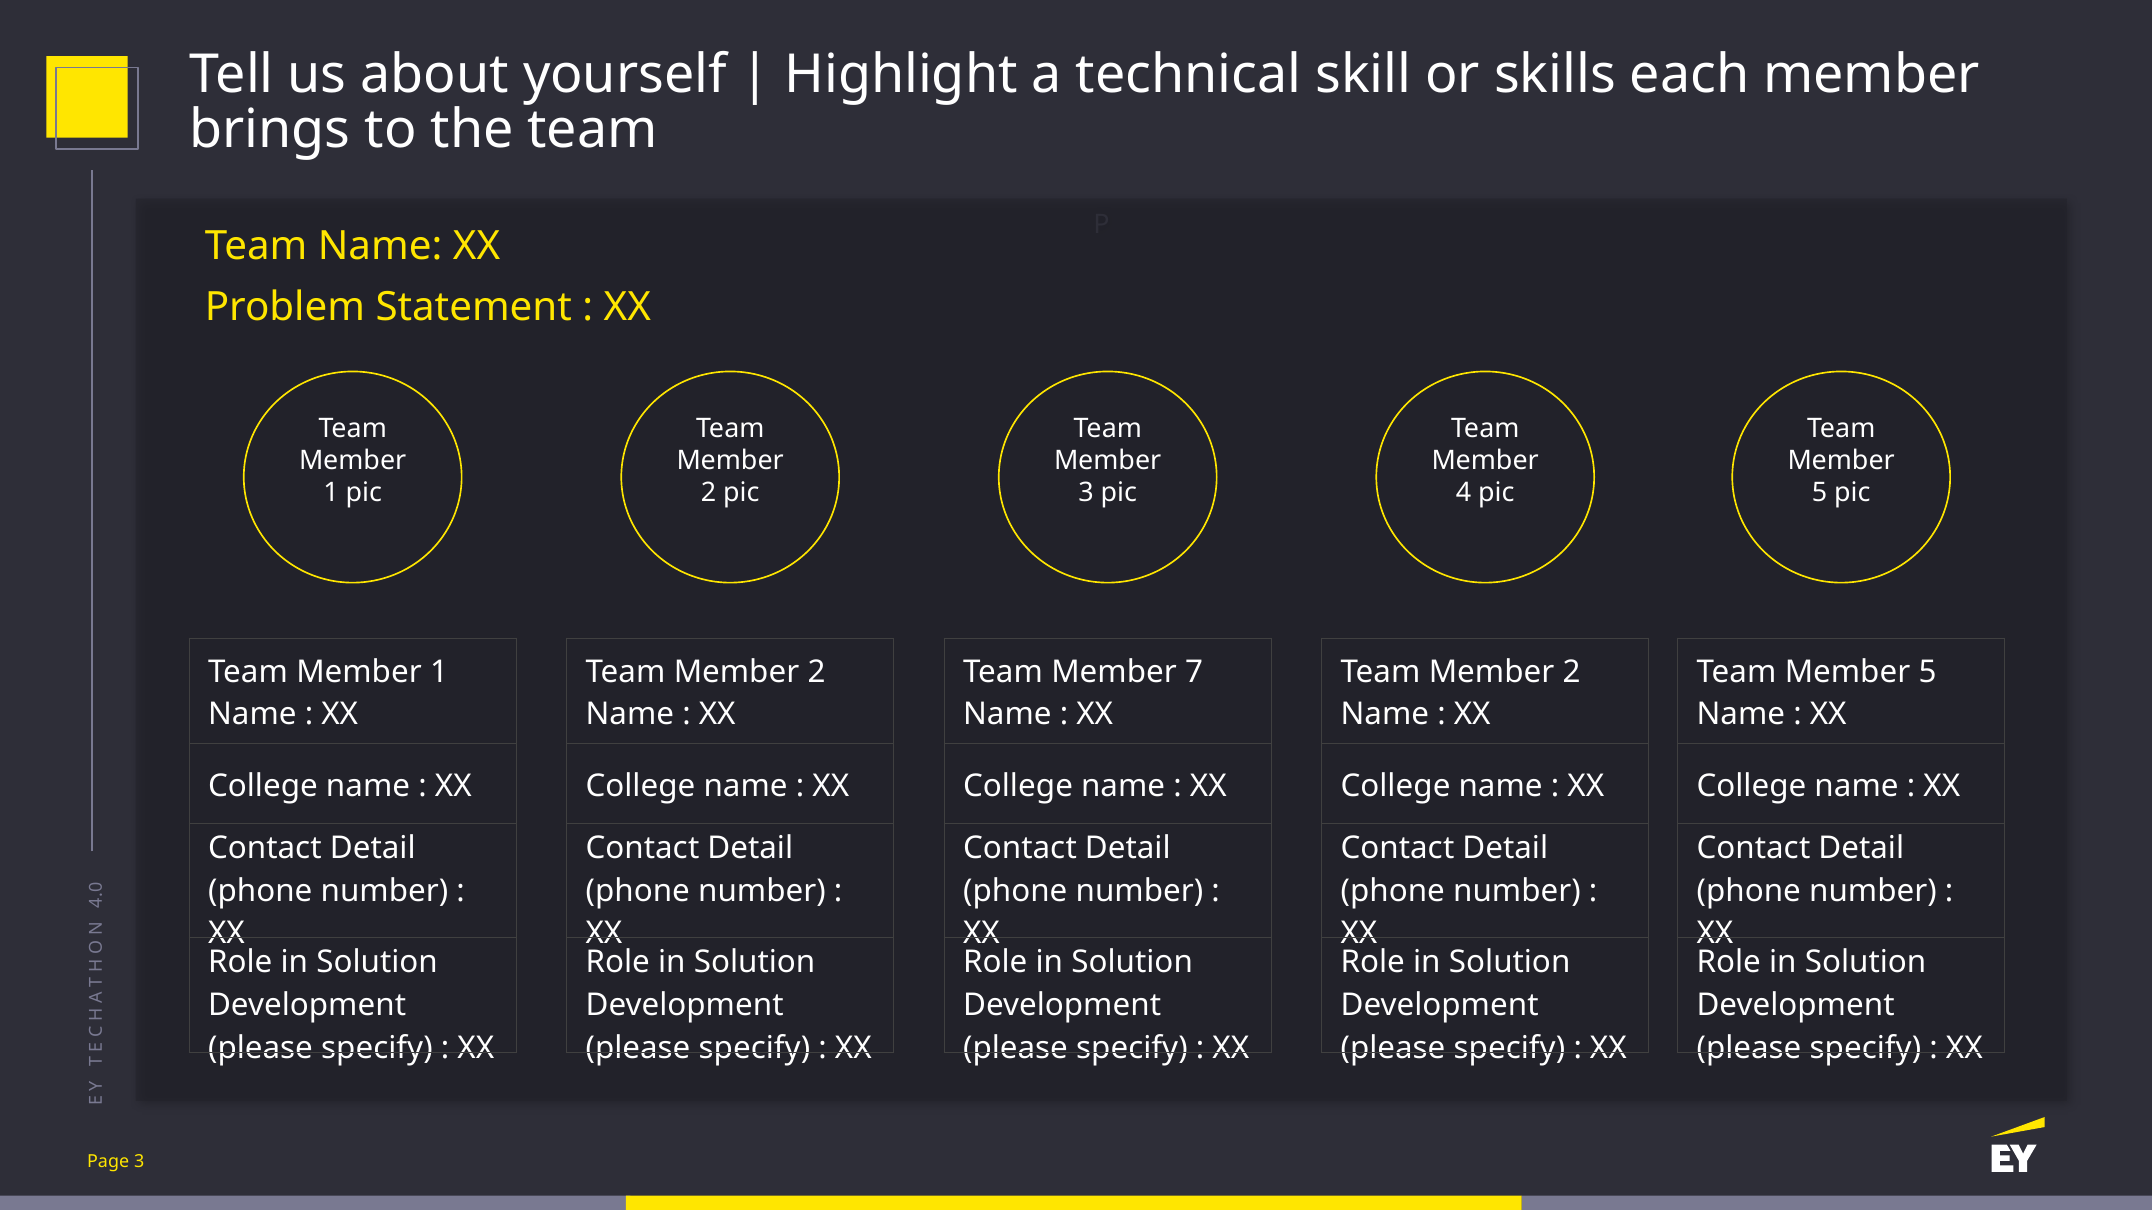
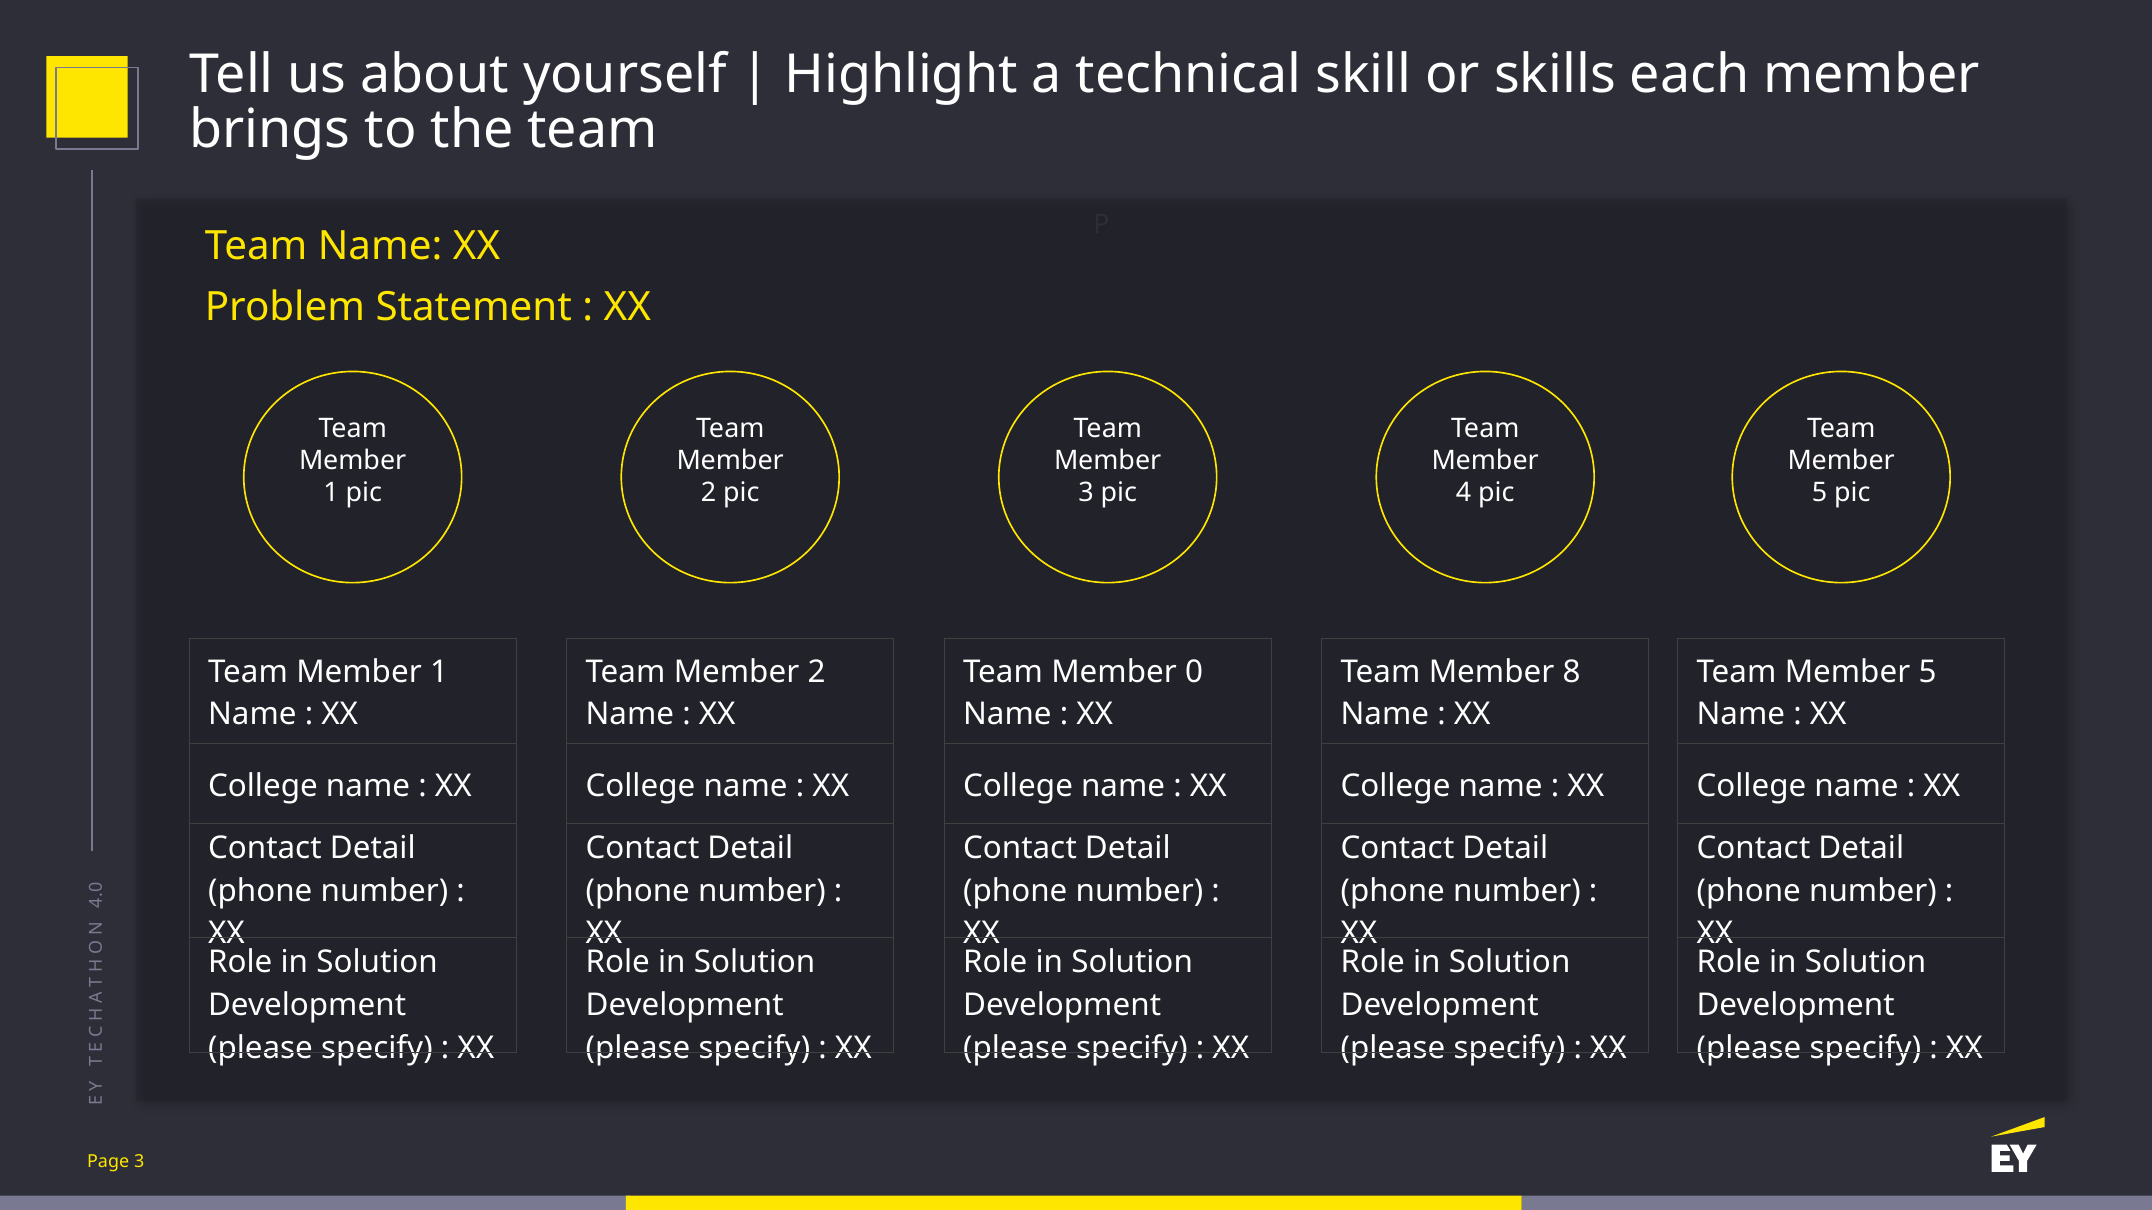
Member 7: 7 -> 0
2 at (1572, 672): 2 -> 8
